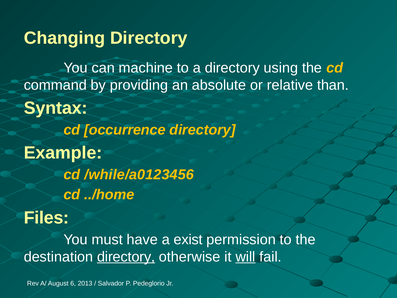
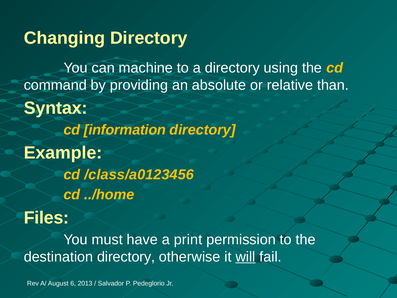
occurrence: occurrence -> information
/while/a0123456: /while/a0123456 -> /class/a0123456
exist: exist -> print
directory at (126, 257) underline: present -> none
